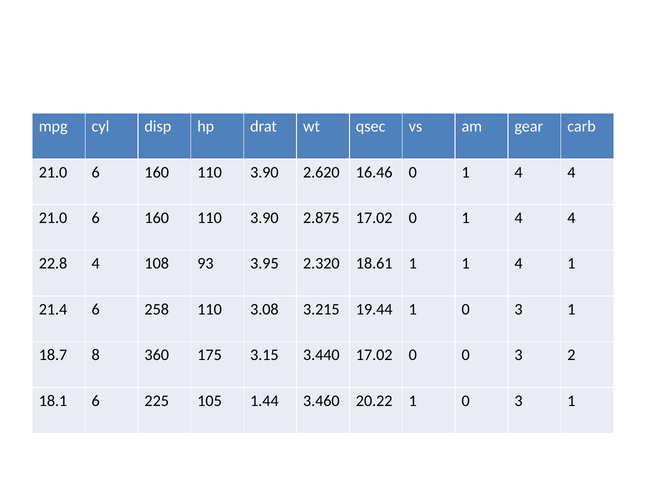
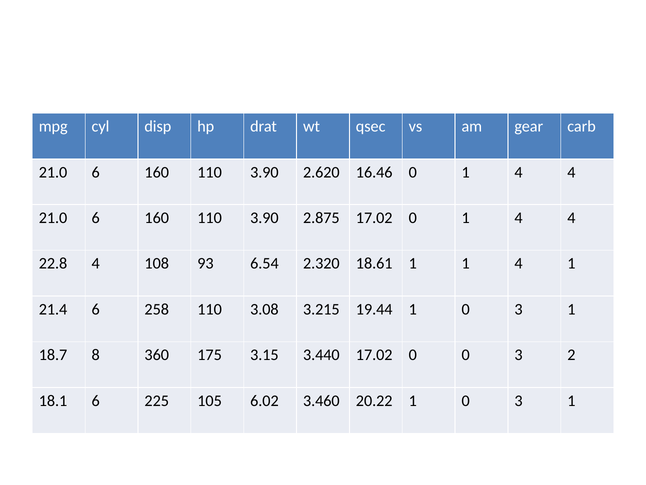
3.95: 3.95 -> 6.54
1.44: 1.44 -> 6.02
